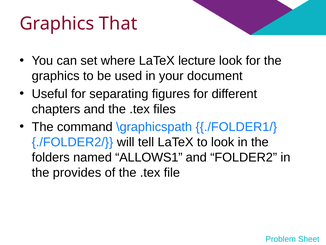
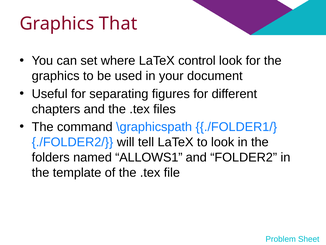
lecture: lecture -> control
provides: provides -> template
